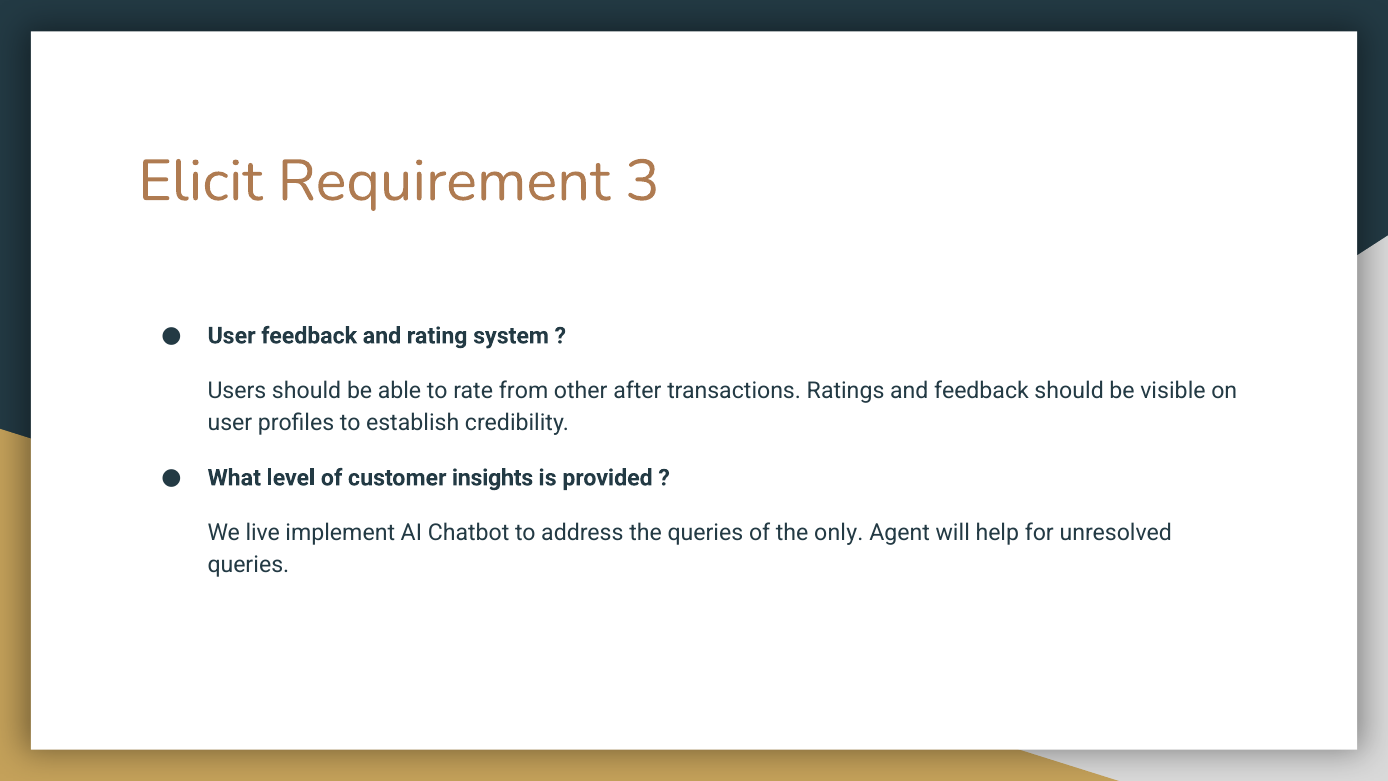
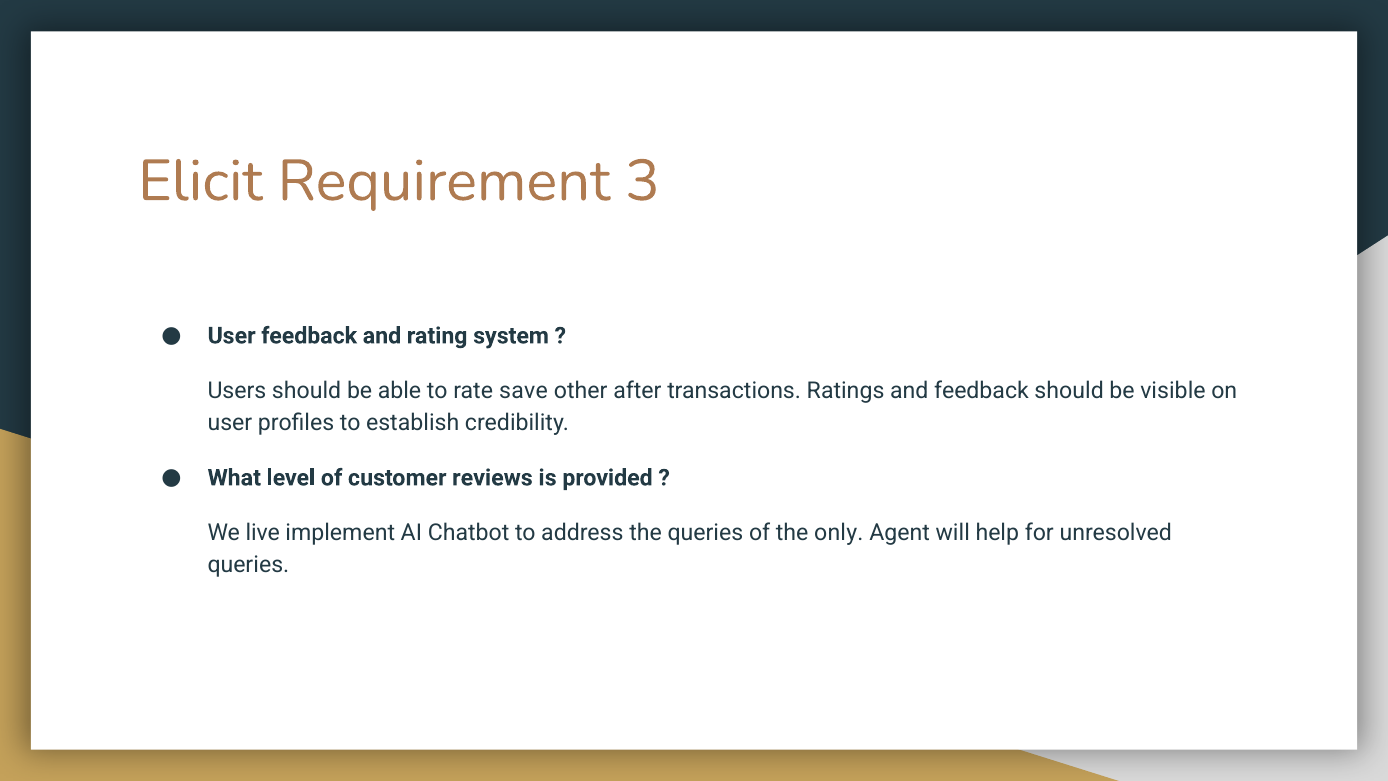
from: from -> save
insights: insights -> reviews
